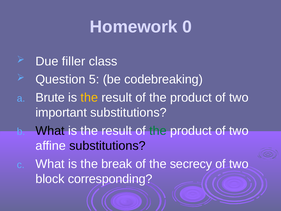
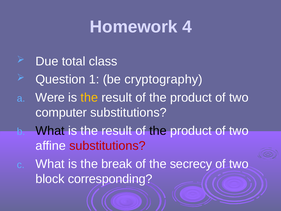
0: 0 -> 4
filler: filler -> total
5: 5 -> 1
codebreaking: codebreaking -> cryptography
Brute: Brute -> Were
important: important -> computer
the at (158, 131) colour: green -> black
substitutions at (107, 146) colour: black -> red
